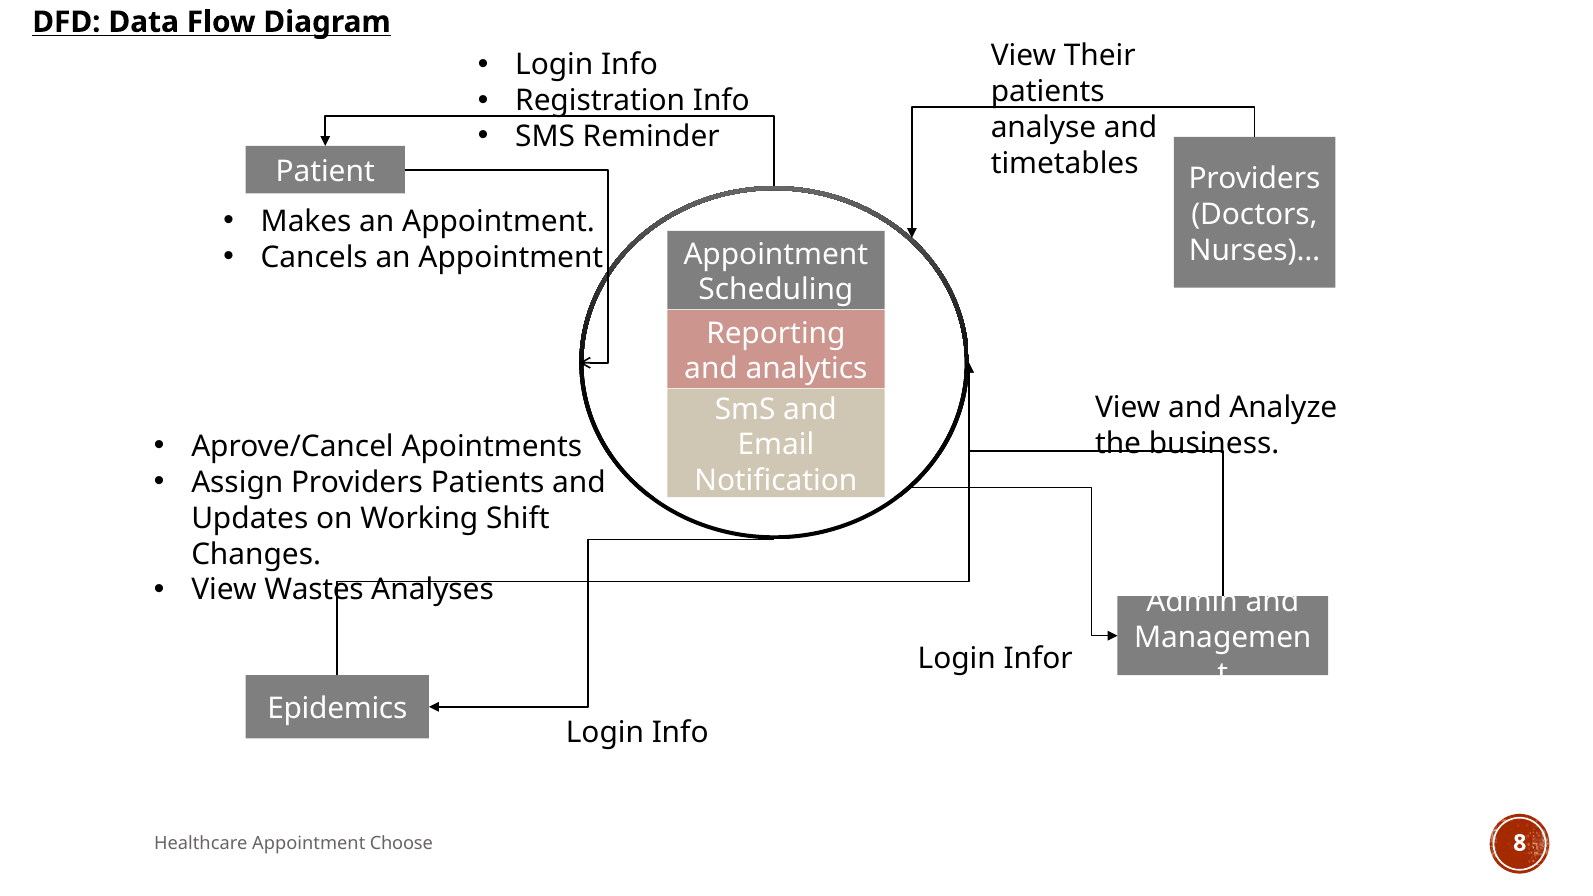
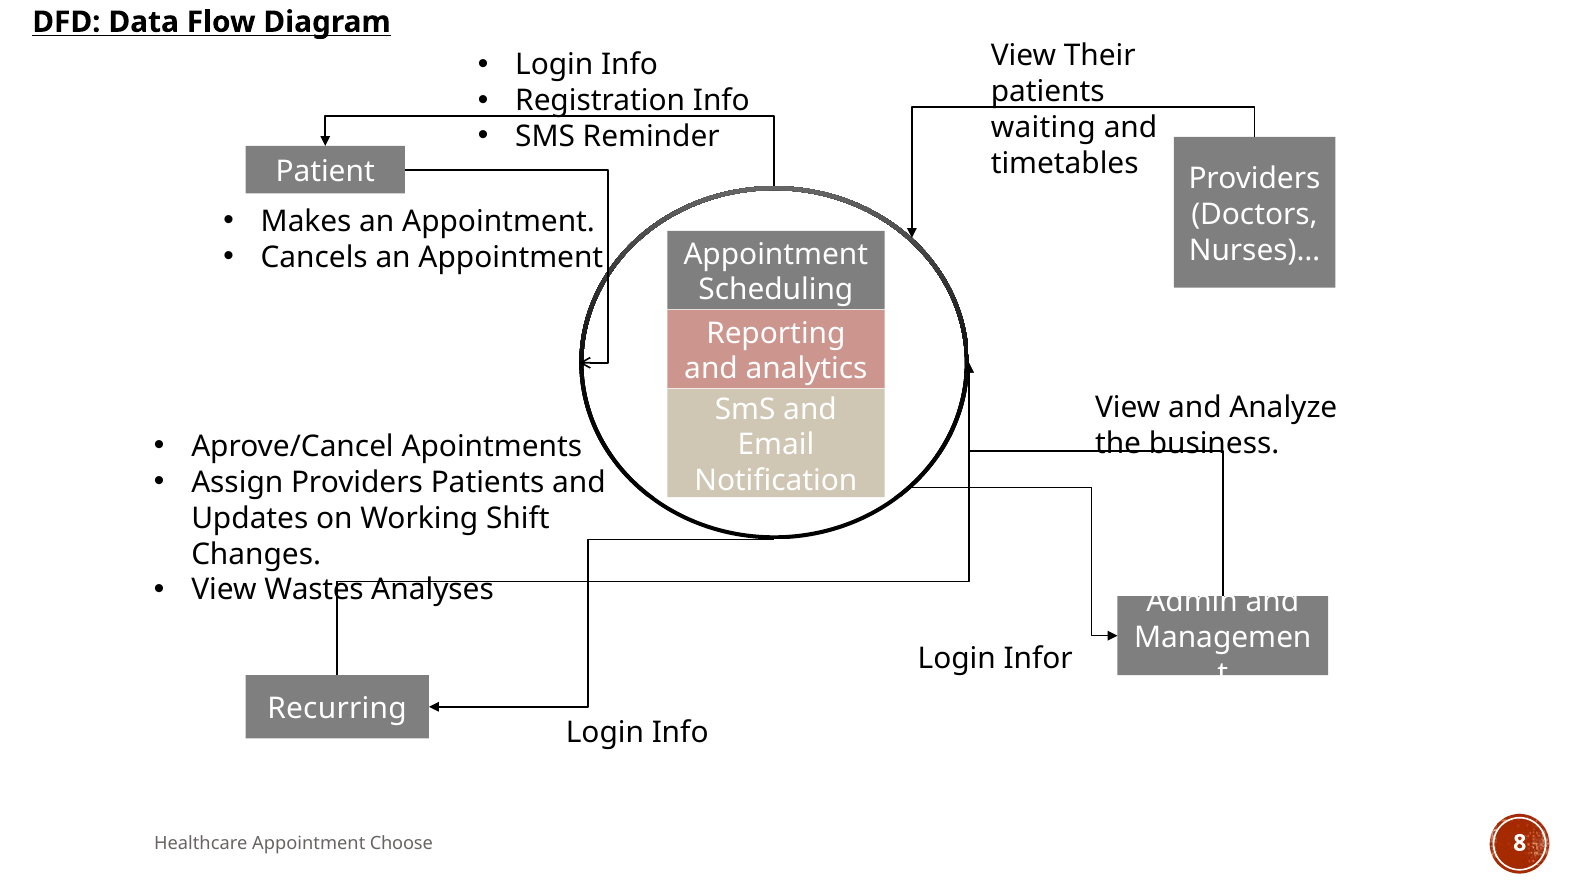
analyse: analyse -> waiting
Epidemics: Epidemics -> Recurring
